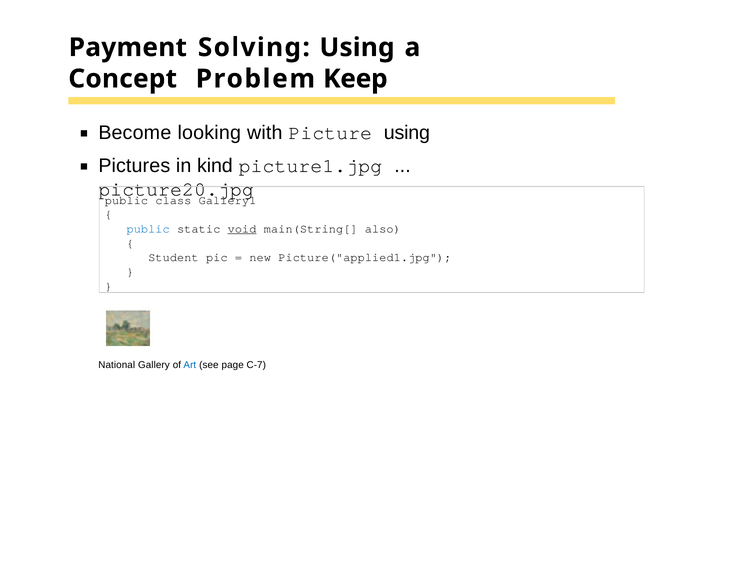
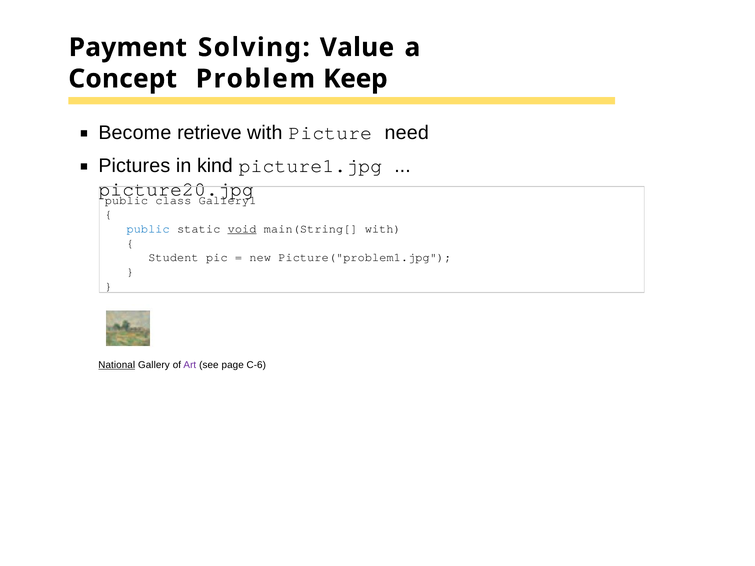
Solving Using: Using -> Value
looking: looking -> retrieve
Picture using: using -> need
main(String[ also: also -> with
Picture("applied1.jpg: Picture("applied1.jpg -> Picture("problem1.jpg
National underline: none -> present
Art colour: blue -> purple
C-7: C-7 -> C-6
